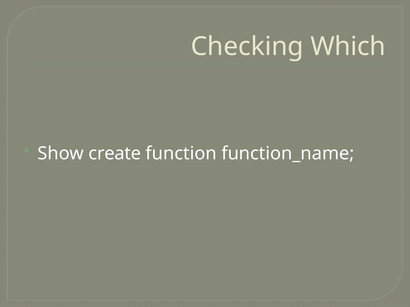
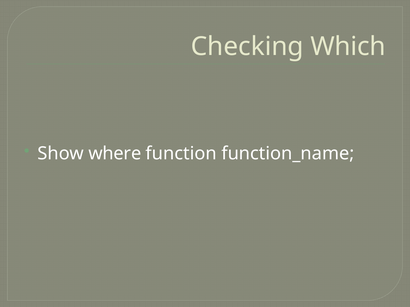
create: create -> where
